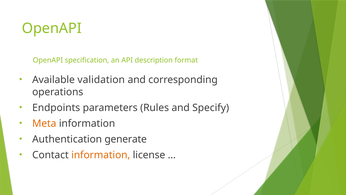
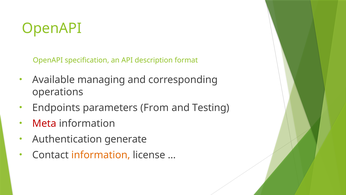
validation: validation -> managing
Rules: Rules -> From
Specify: Specify -> Testing
Meta colour: orange -> red
